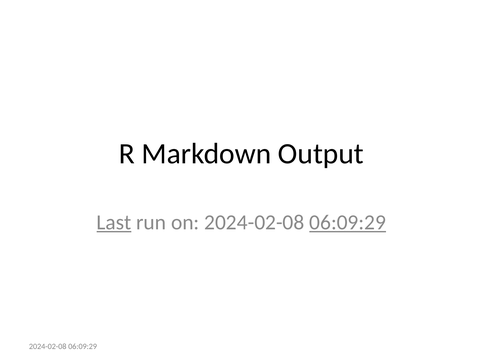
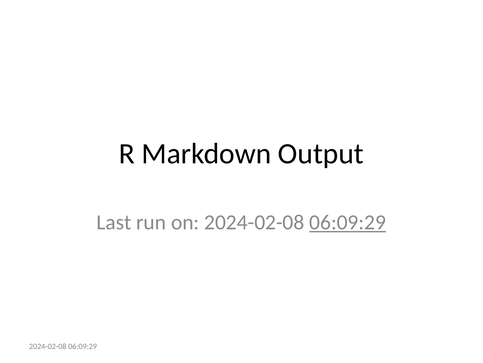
Last underline: present -> none
